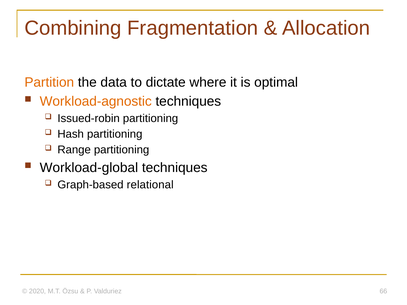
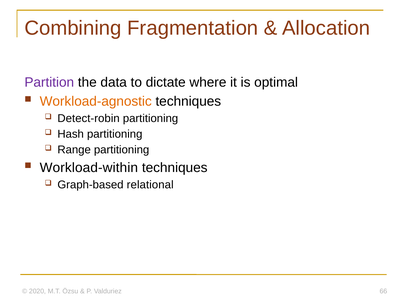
Partition colour: orange -> purple
Issued-robin: Issued-robin -> Detect-robin
Workload-global: Workload-global -> Workload-within
